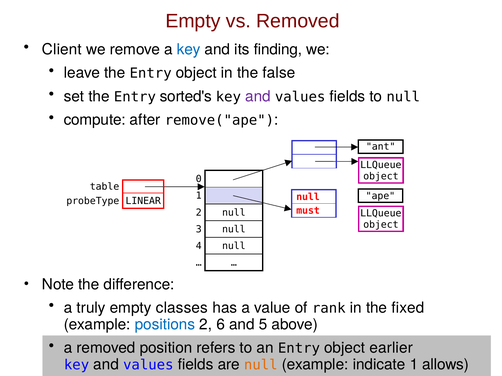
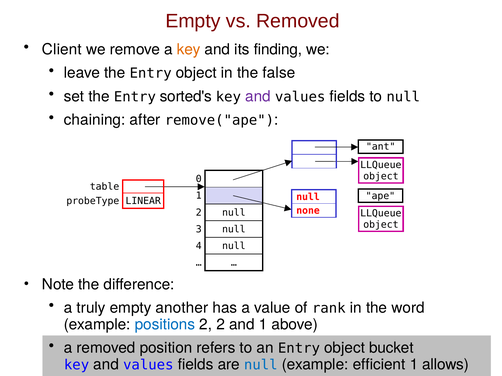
key at (189, 49) colour: blue -> orange
compute: compute -> chaining
must: must -> none
classes: classes -> another
fixed: fixed -> word
2 6: 6 -> 2
and 5: 5 -> 1
earlier: earlier -> bucket
null at (261, 365) colour: orange -> blue
indicate: indicate -> efficient
